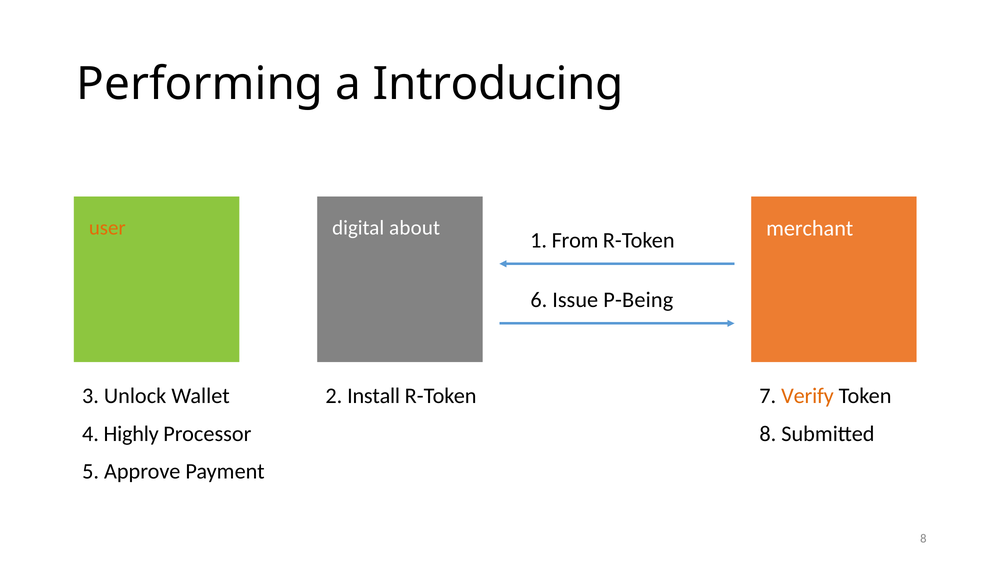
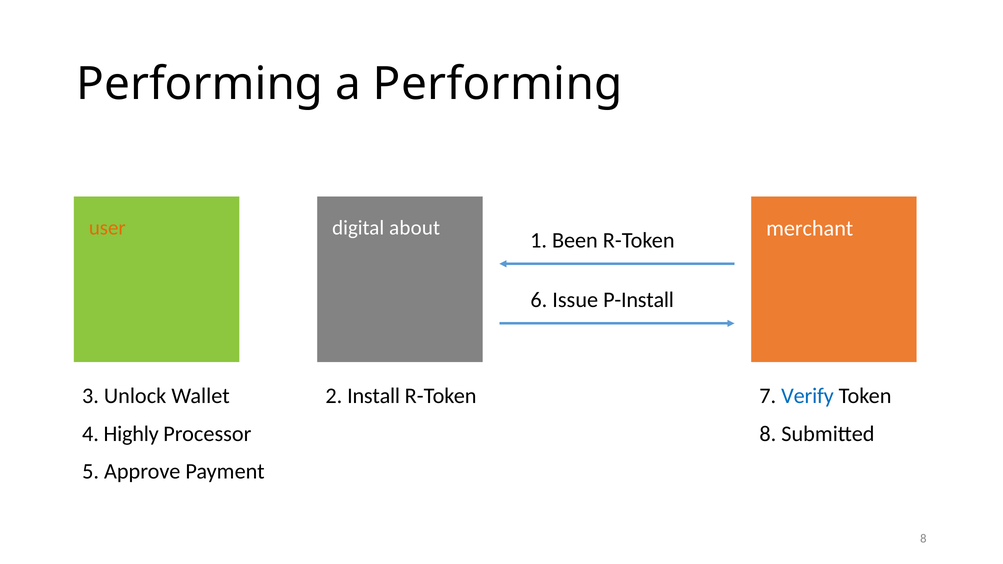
a Introducing: Introducing -> Performing
From: From -> Been
P-Being: P-Being -> P-Install
Verify colour: orange -> blue
